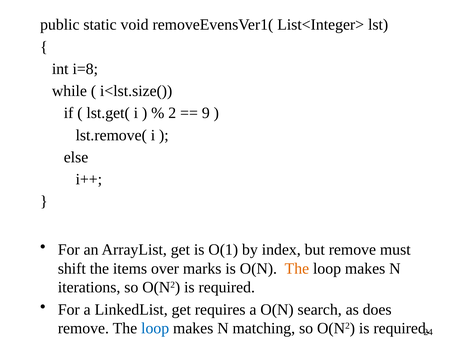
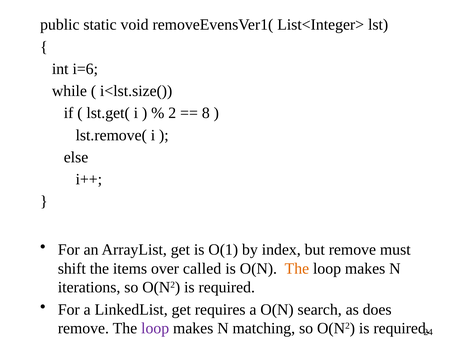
i=8: i=8 -> i=6
9: 9 -> 8
marks: marks -> called
loop at (155, 328) colour: blue -> purple
